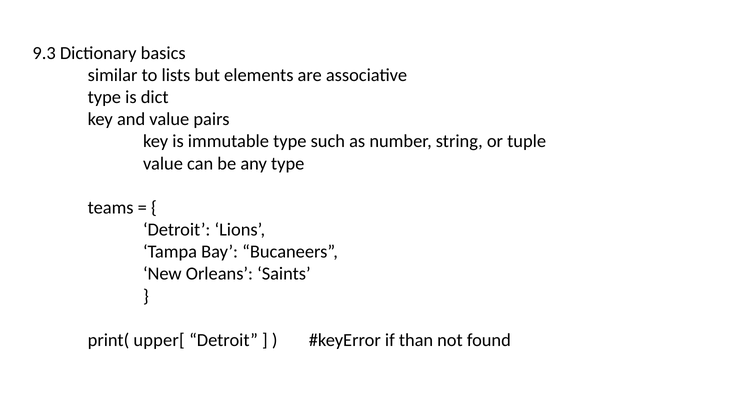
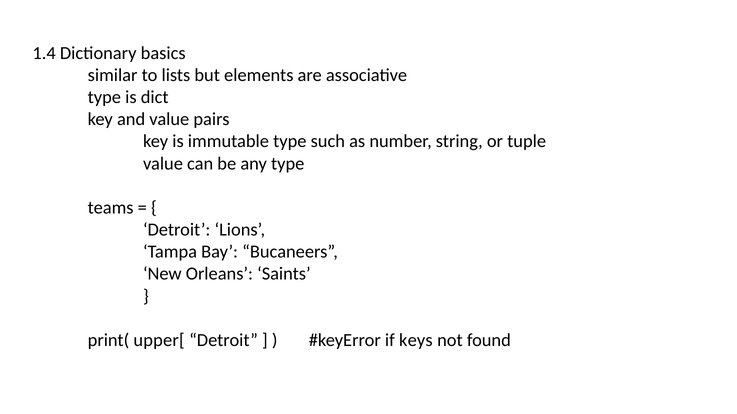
9.3: 9.3 -> 1.4
than: than -> keys
